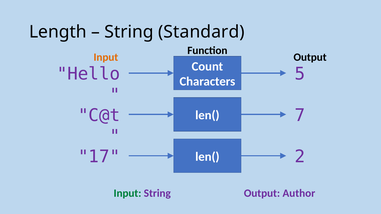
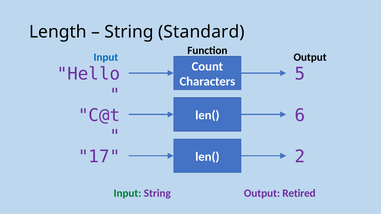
Input at (106, 57) colour: orange -> blue
7: 7 -> 6
Author: Author -> Retired
